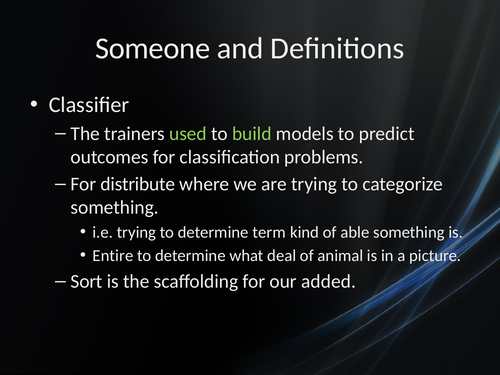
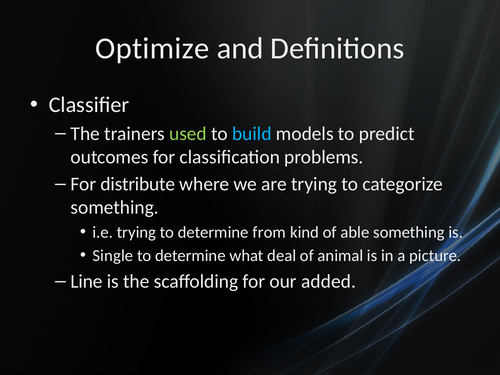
Someone: Someone -> Optimize
build colour: light green -> light blue
term: term -> from
Entire: Entire -> Single
Sort: Sort -> Line
